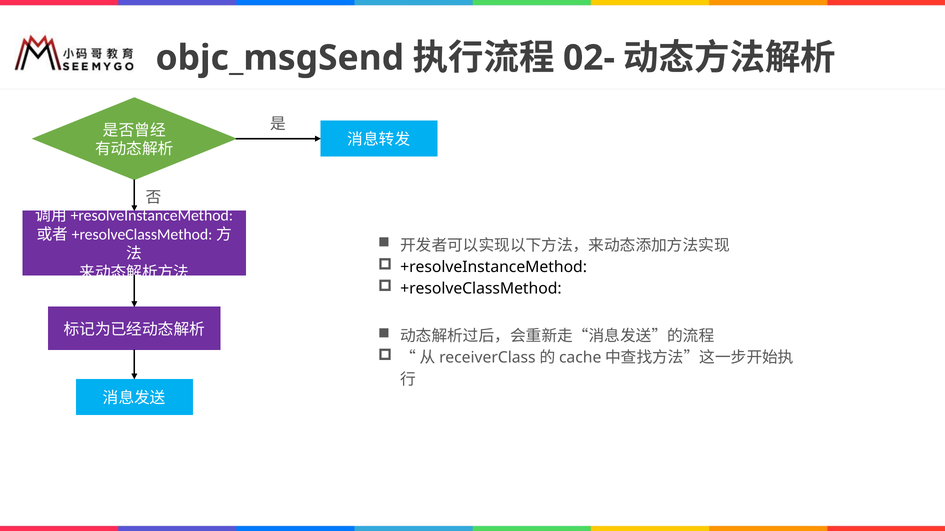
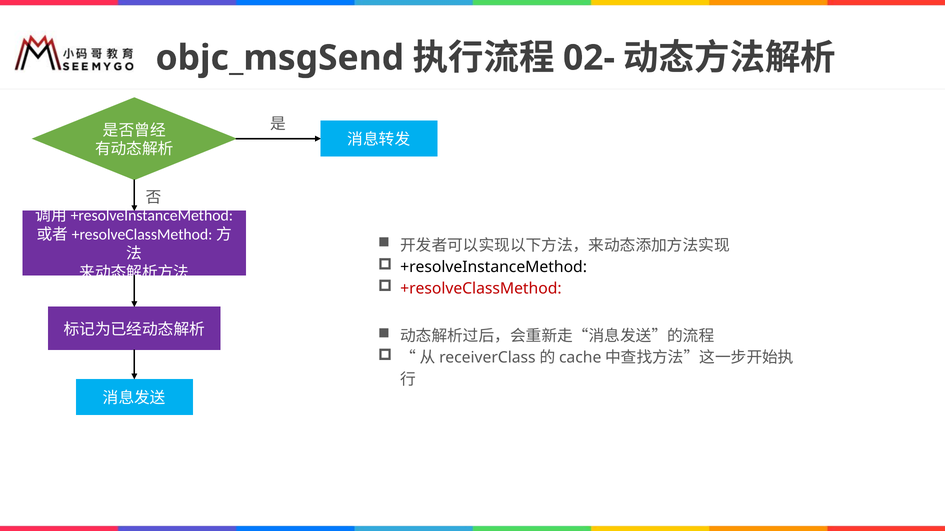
+resolveClassMethod colour: black -> red
